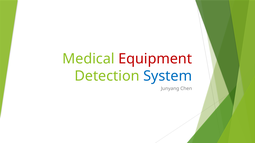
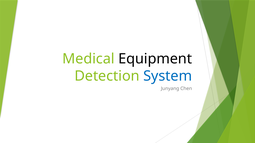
Equipment colour: red -> black
